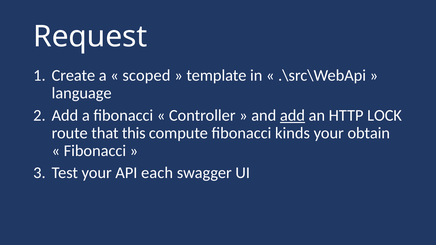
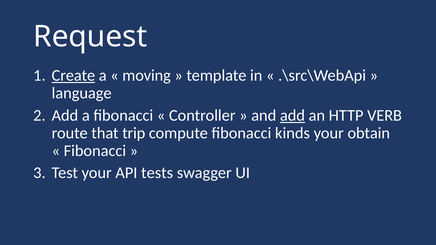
Create underline: none -> present
scoped: scoped -> moving
LOCK: LOCK -> VERB
this: this -> trip
each: each -> tests
